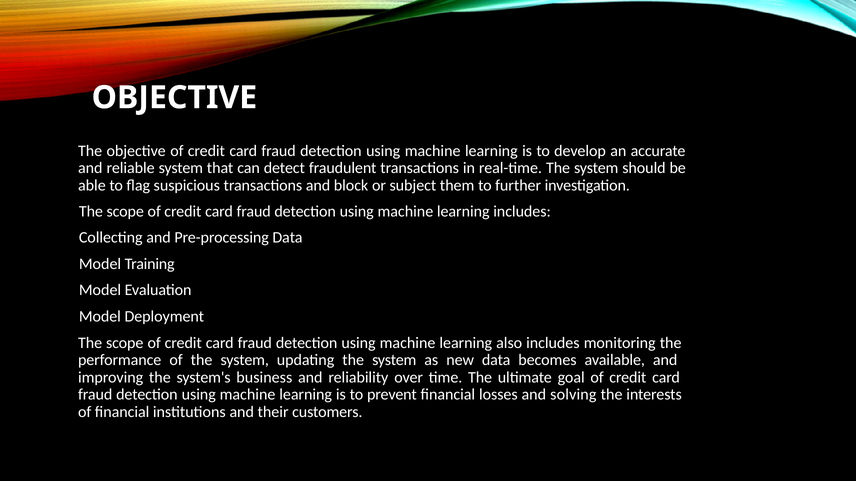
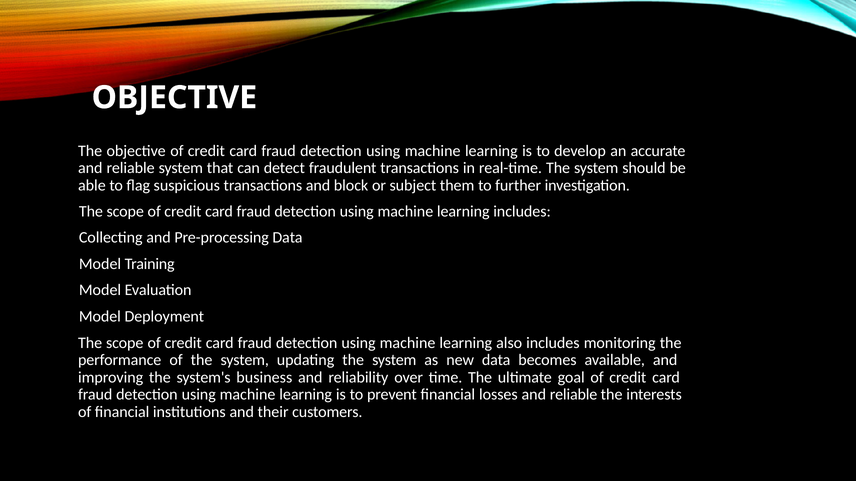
losses and solving: solving -> reliable
